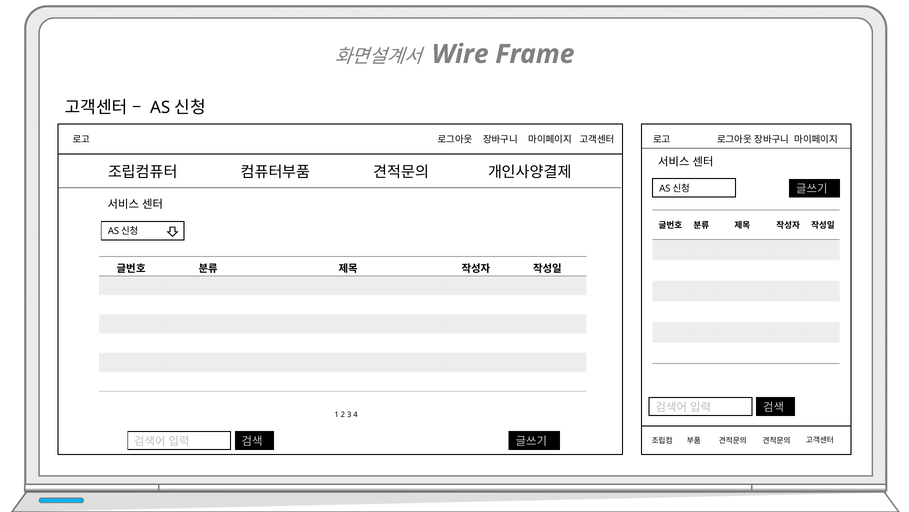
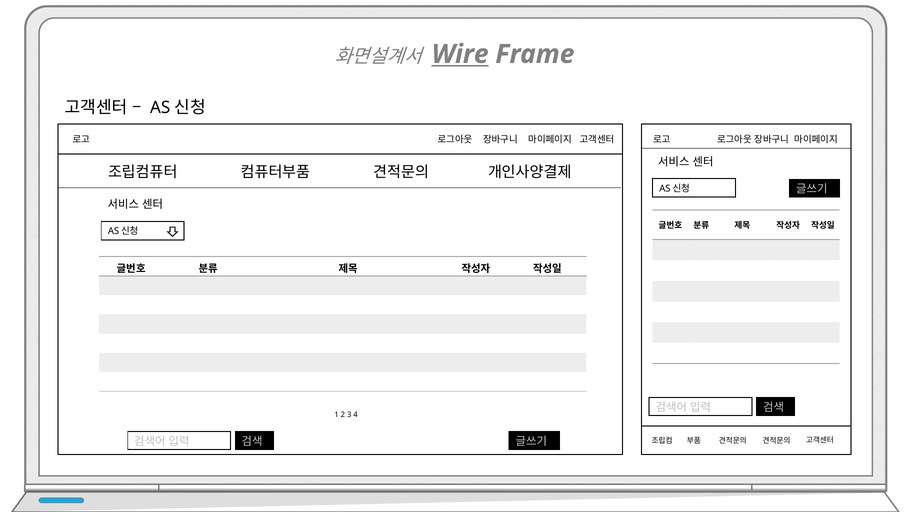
Wire underline: none -> present
